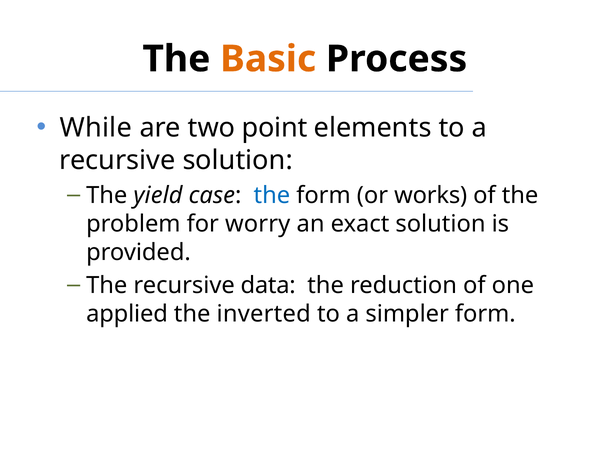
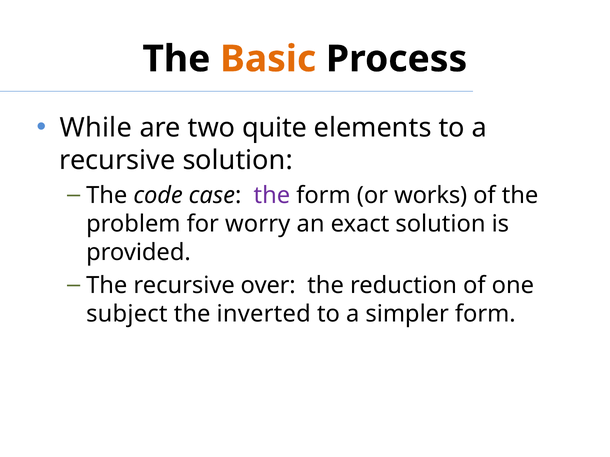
point: point -> quite
yield: yield -> code
the at (272, 196) colour: blue -> purple
data: data -> over
applied: applied -> subject
